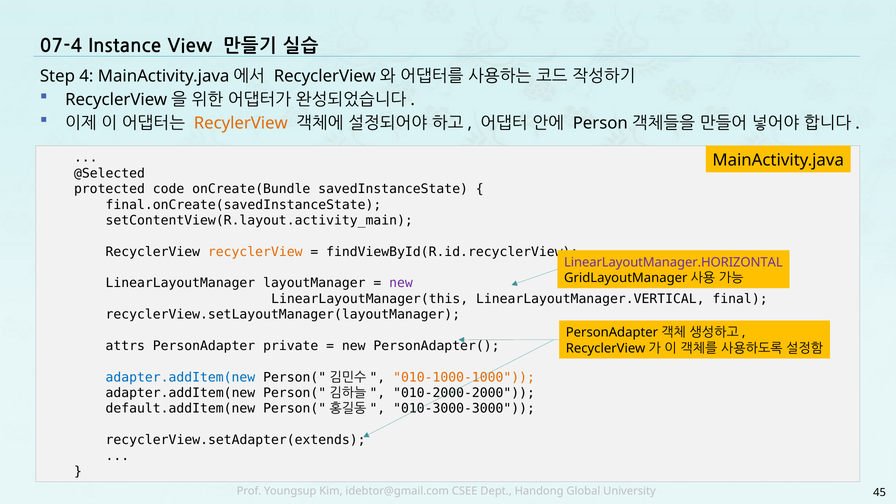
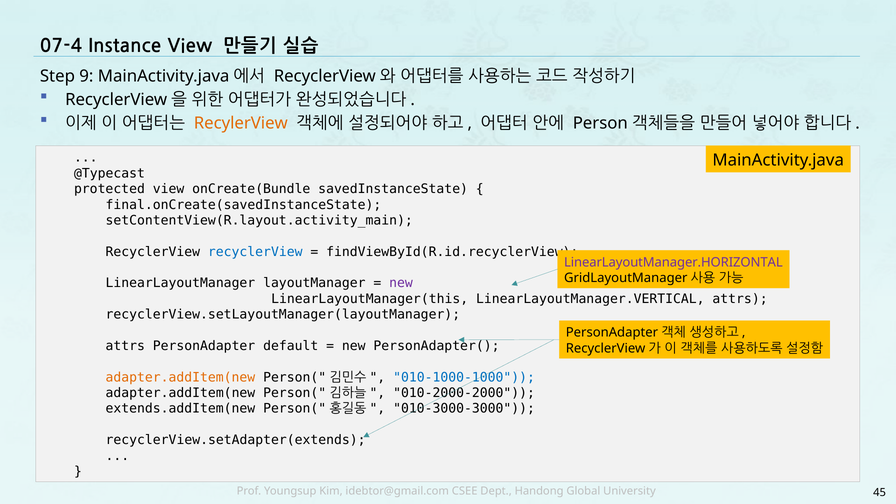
4: 4 -> 9
@Selected: @Selected -> @Typecast
protected code: code -> view
recyclerView at (255, 252) colour: orange -> blue
LinearLayoutManager.VERTICAL final: final -> attrs
private: private -> default
adapter.addItem(new at (180, 377) colour: blue -> orange
010-1000-1000 colour: orange -> blue
default.addItem(new: default.addItem(new -> extends.addItem(new
